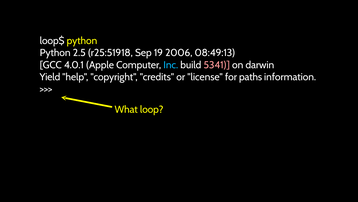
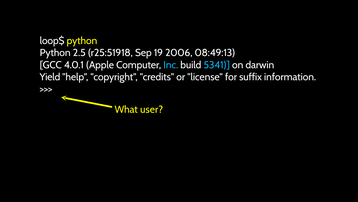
5341 colour: pink -> light blue
paths: paths -> suffix
loop: loop -> user
